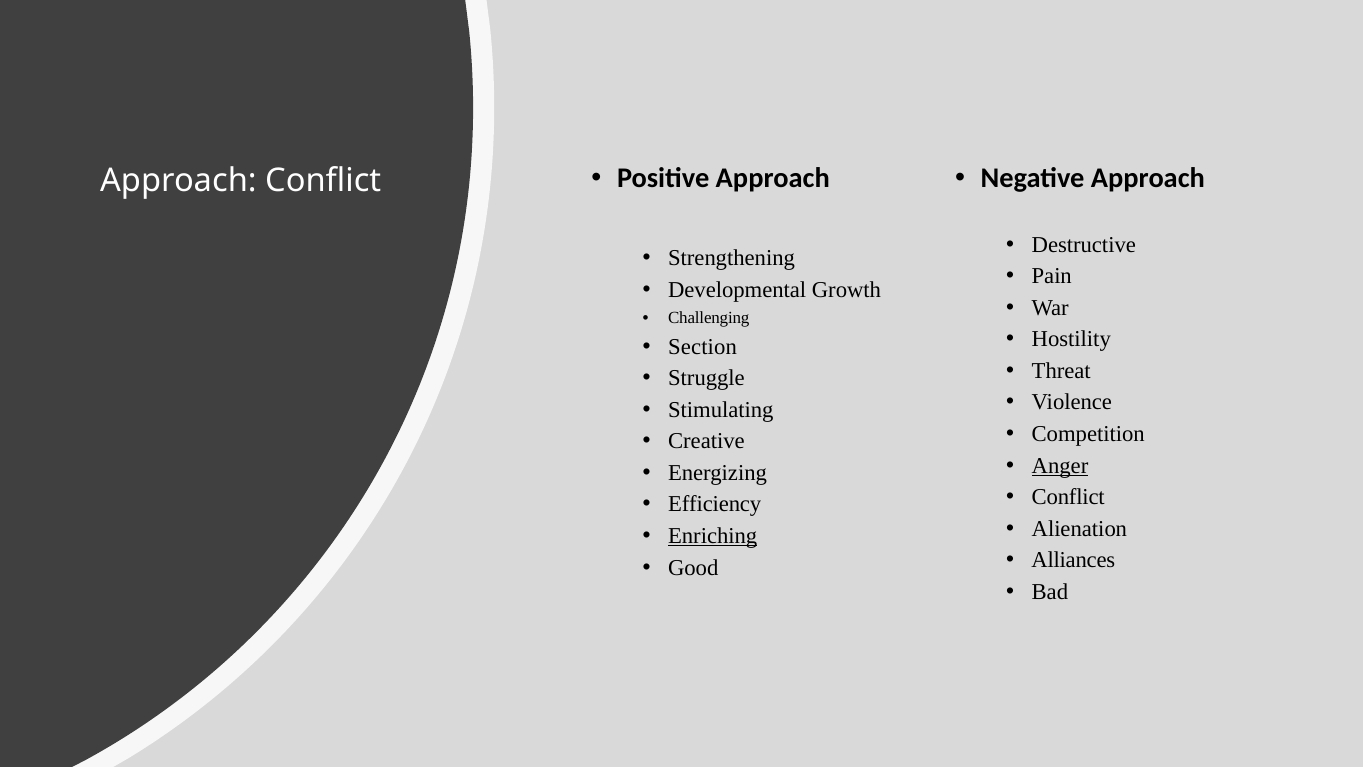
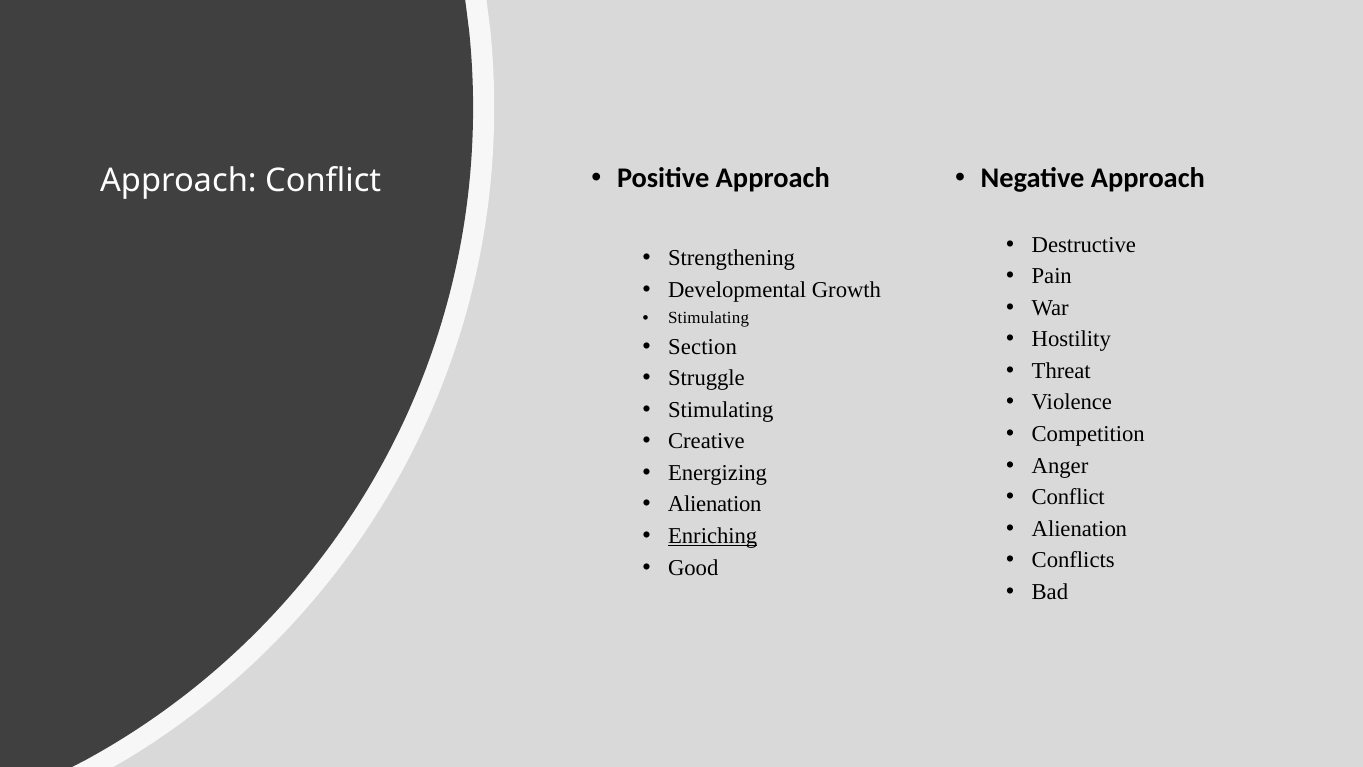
Challenging at (709, 318): Challenging -> Stimulating
Anger underline: present -> none
Efficiency at (715, 504): Efficiency -> Alienation
Alliances: Alliances -> Conflicts
